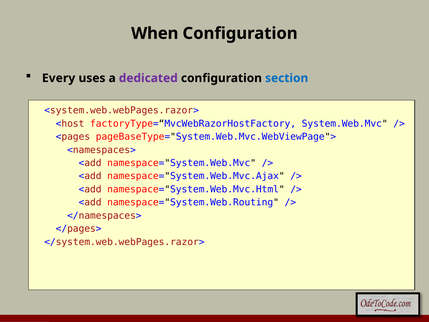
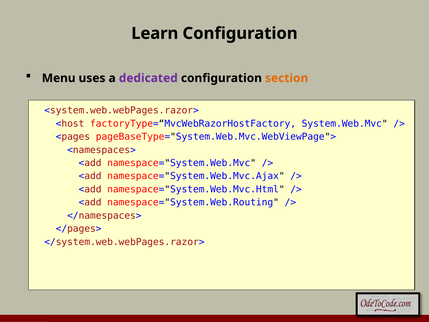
When: When -> Learn
Every: Every -> Menu
section colour: blue -> orange
